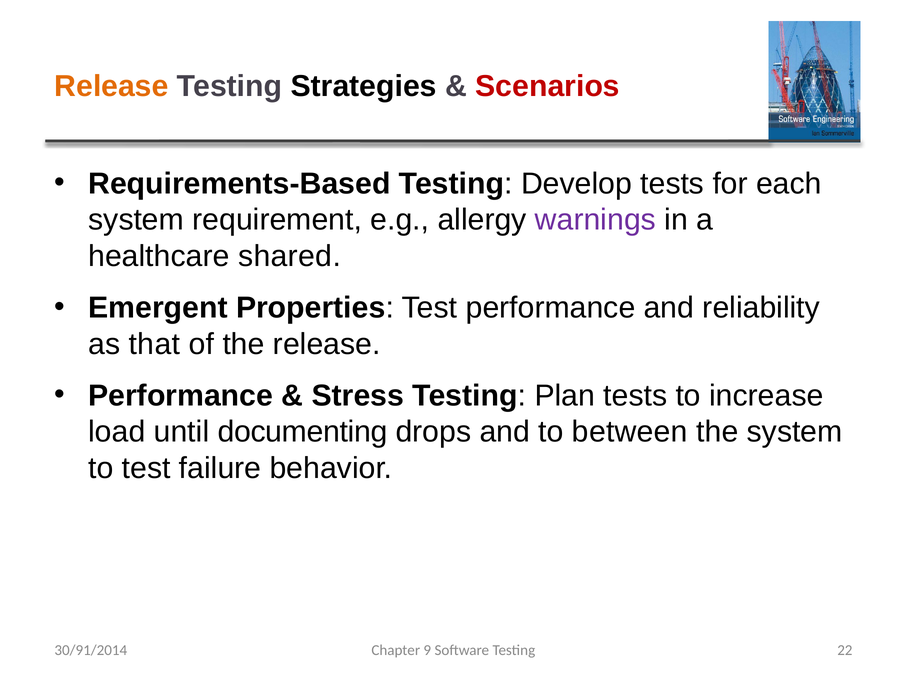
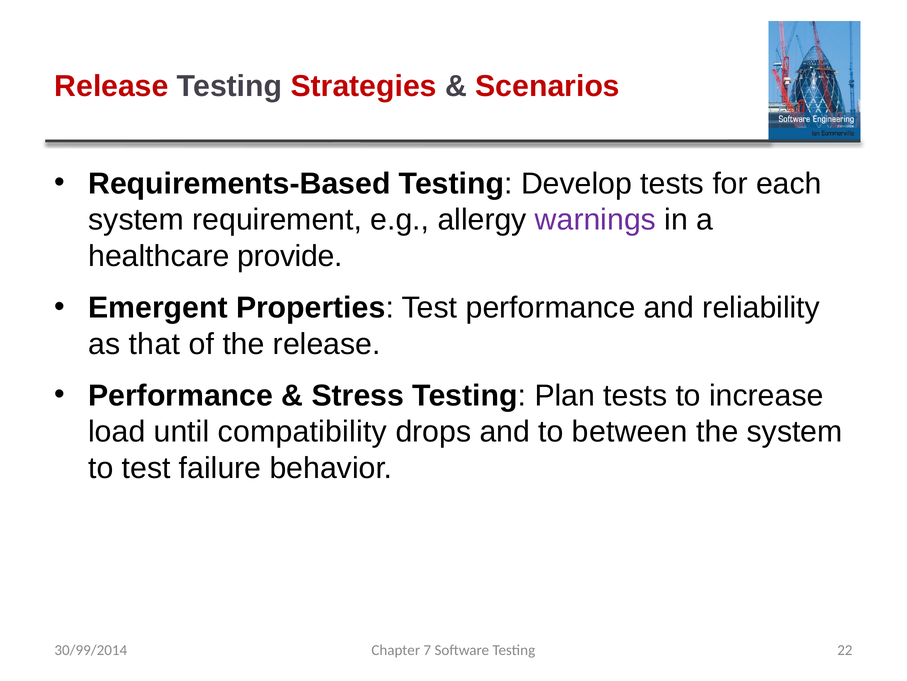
Release at (112, 86) colour: orange -> red
Strategies colour: black -> red
shared: shared -> provide
documenting: documenting -> compatibility
9: 9 -> 7
30/91/2014: 30/91/2014 -> 30/99/2014
